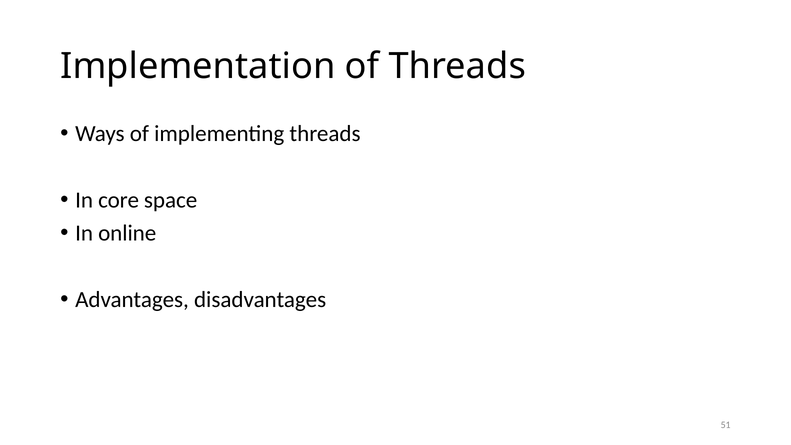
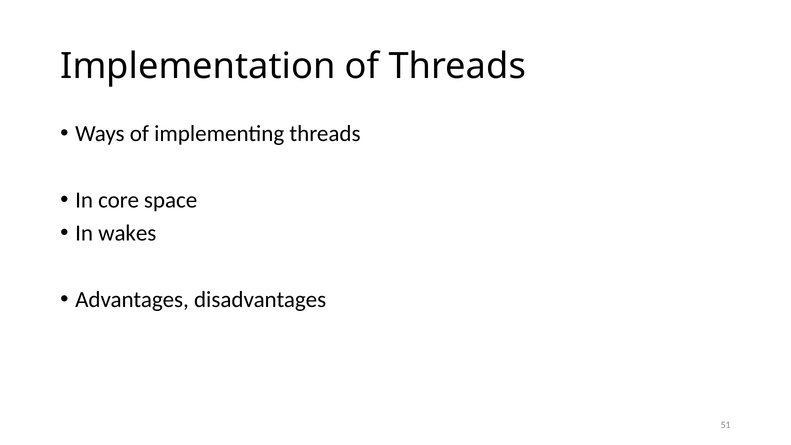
online: online -> wakes
